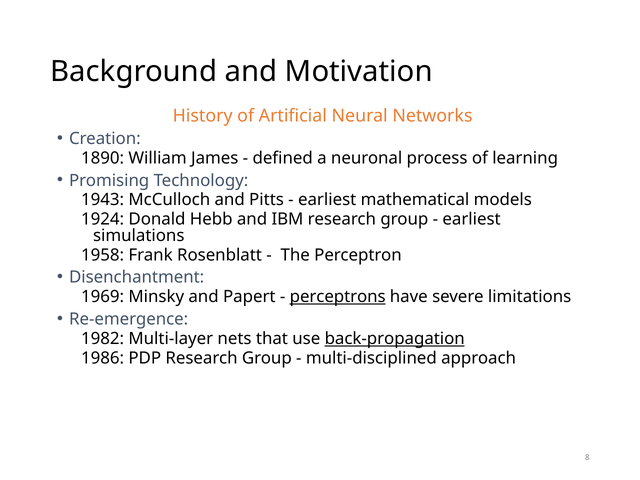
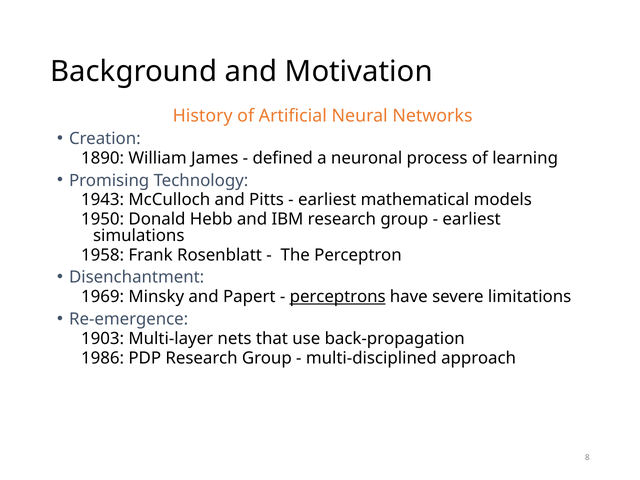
1924: 1924 -> 1950
1982: 1982 -> 1903
back-propagation underline: present -> none
